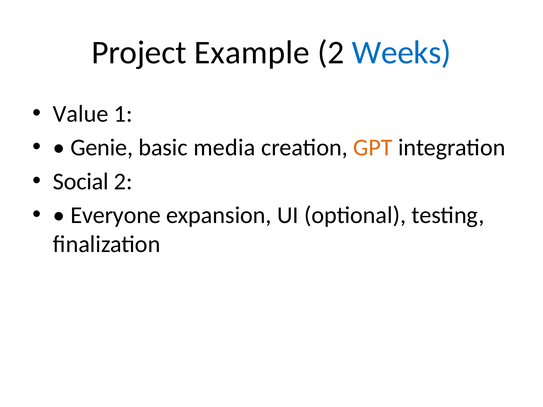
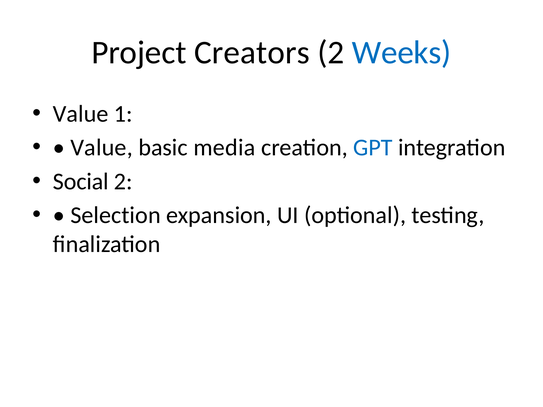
Example: Example -> Creators
Genie at (102, 148): Genie -> Value
GPT colour: orange -> blue
Everyone: Everyone -> Selection
